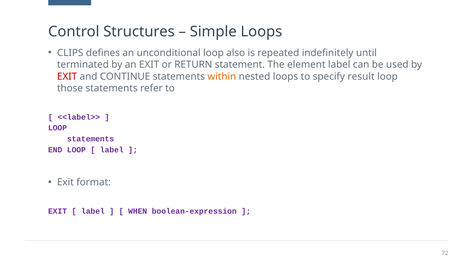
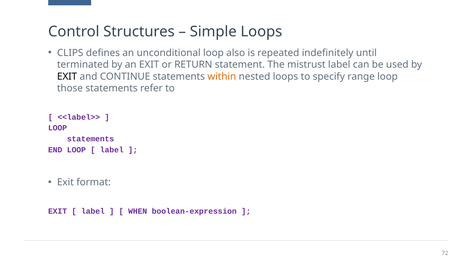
element: element -> mistrust
EXIT at (67, 77) colour: red -> black
result: result -> range
